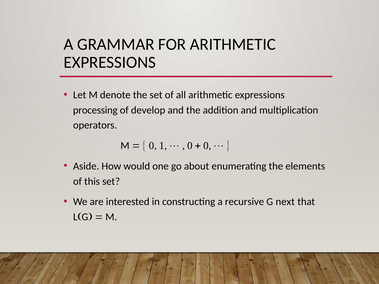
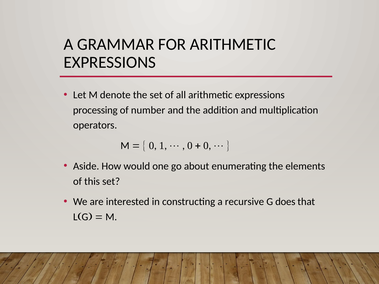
develop: develop -> number
next: next -> does
